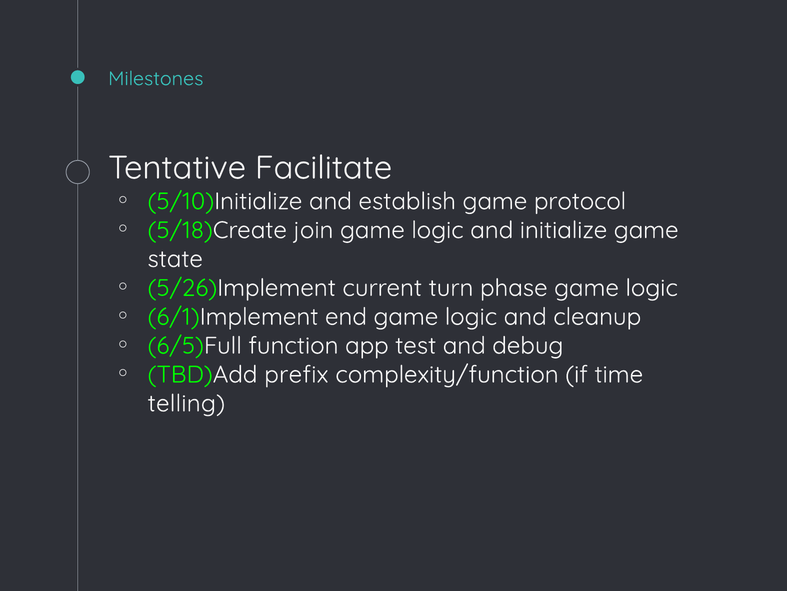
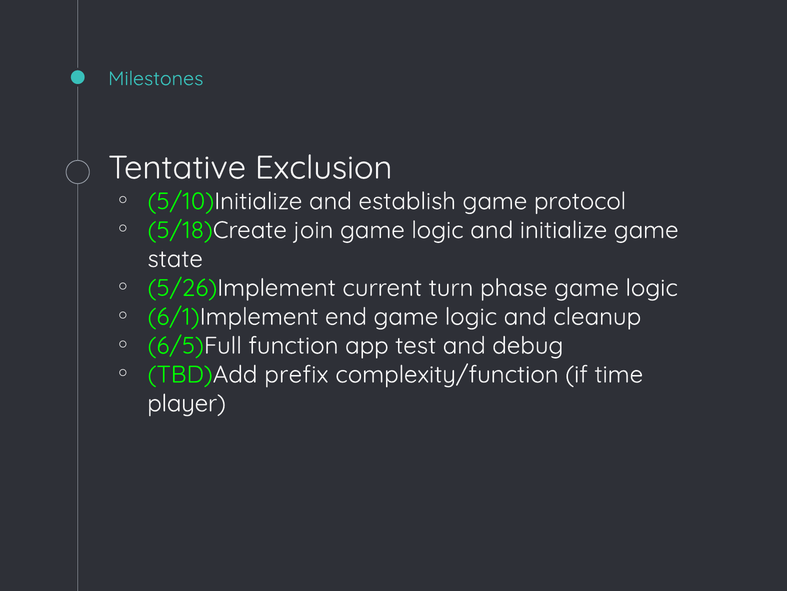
Facilitate: Facilitate -> Exclusion
telling: telling -> player
